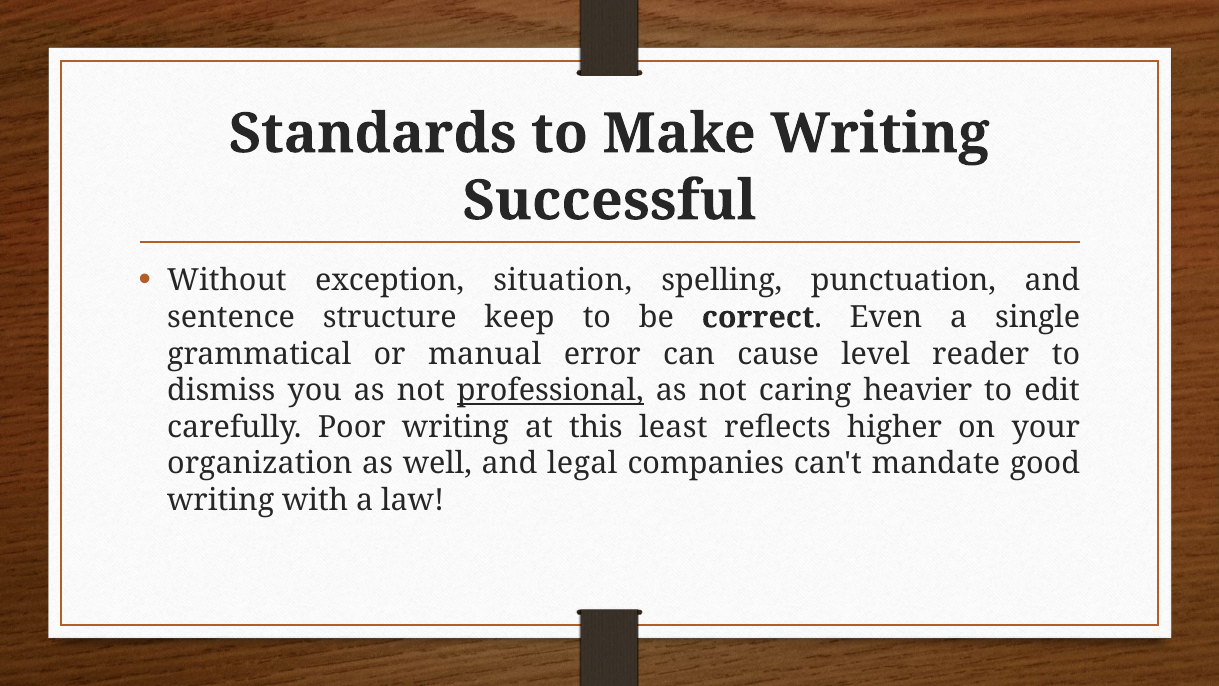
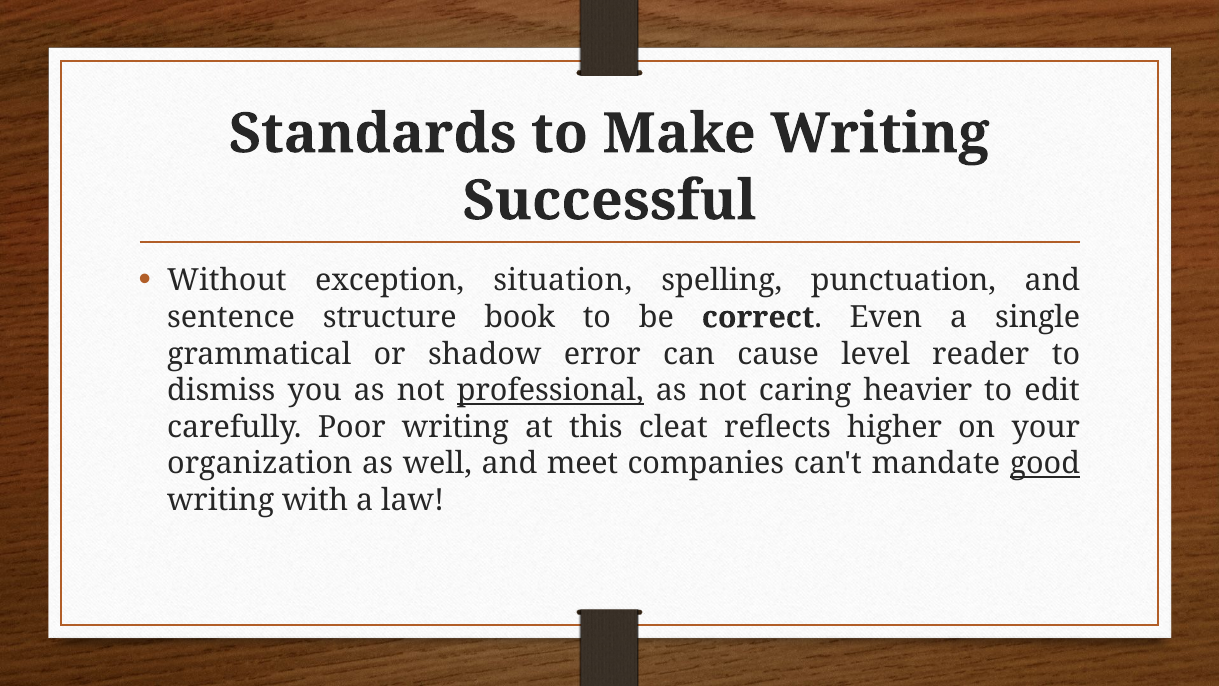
keep: keep -> book
manual: manual -> shadow
least: least -> cleat
legal: legal -> meet
good underline: none -> present
